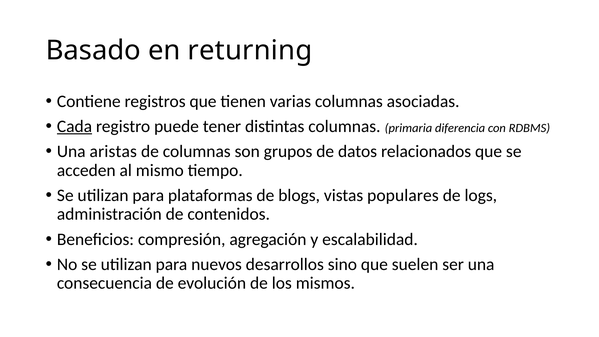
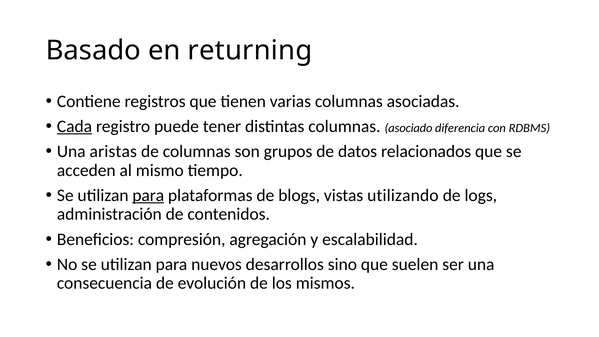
primaria: primaria -> asociado
para at (148, 195) underline: none -> present
populares: populares -> utilizando
